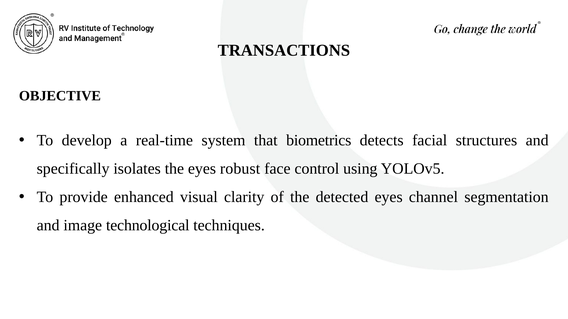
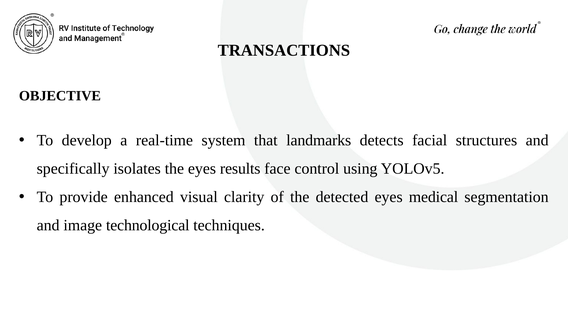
biometrics: biometrics -> landmarks
robust: robust -> results
channel: channel -> medical
